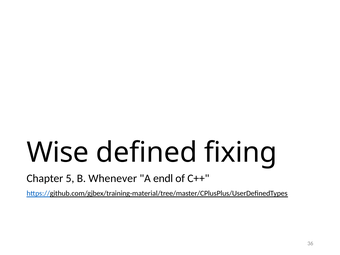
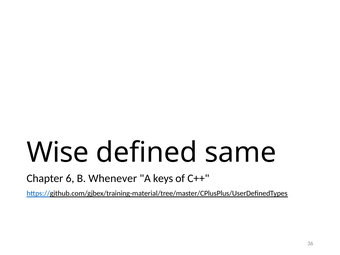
fixing: fixing -> same
5: 5 -> 6
endl: endl -> keys
